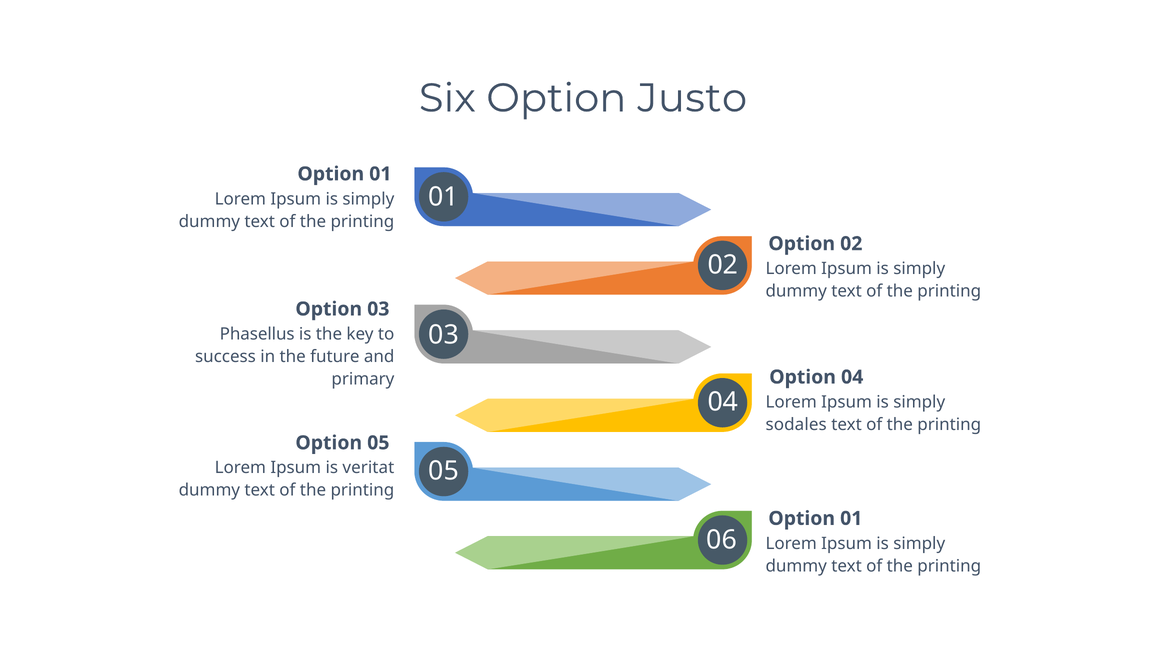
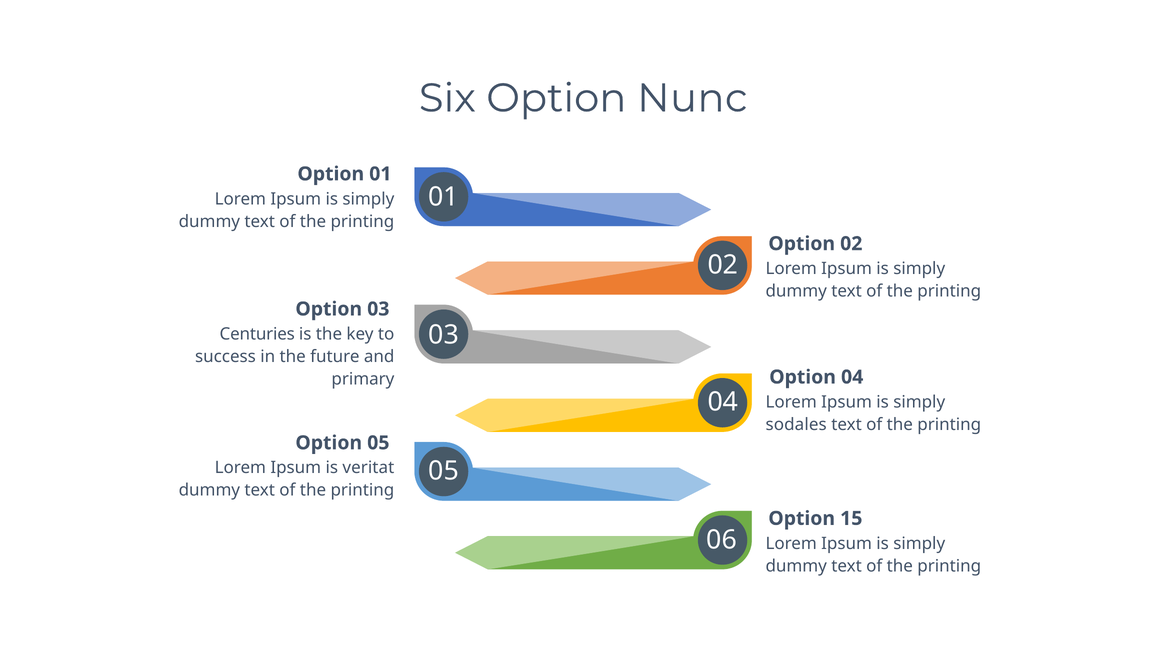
Justo: Justo -> Nunc
Phasellus: Phasellus -> Centuries
01 at (851, 518): 01 -> 15
